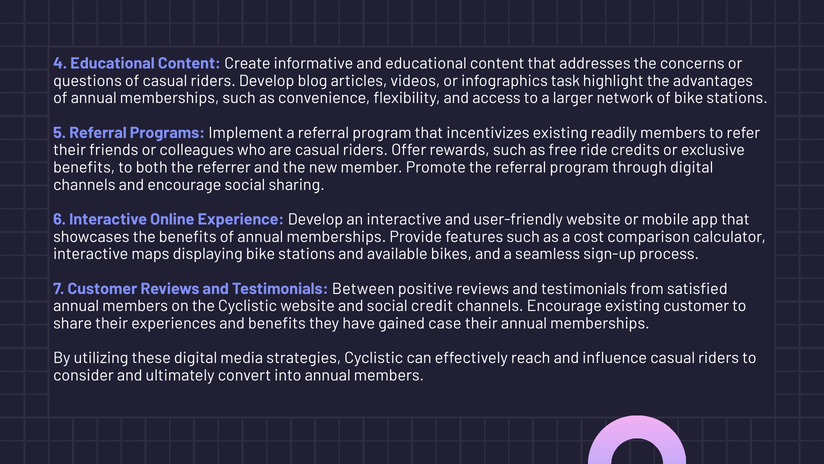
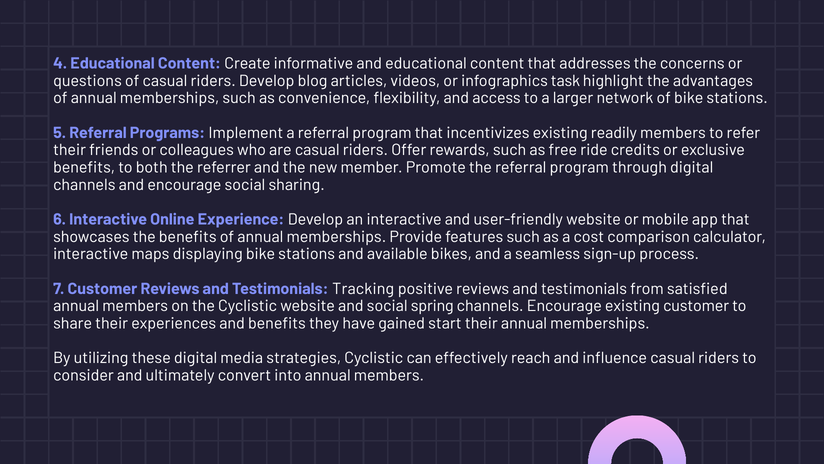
Between: Between -> Tracking
credit: credit -> spring
case: case -> start
